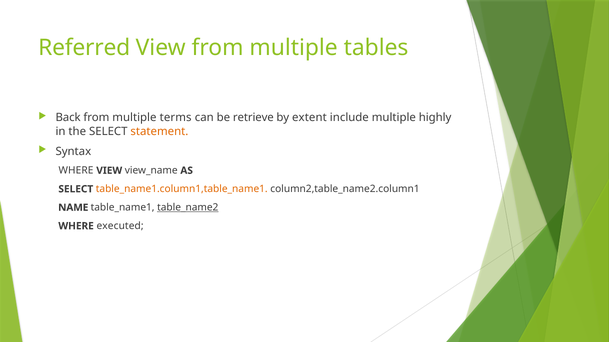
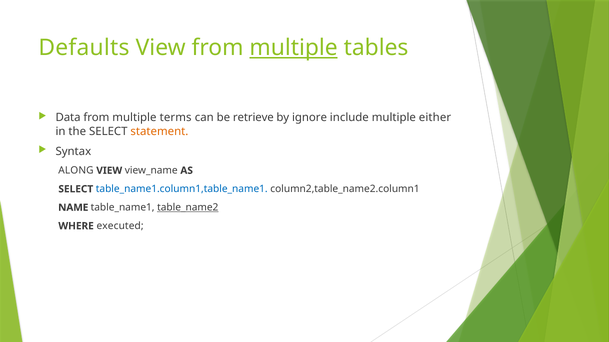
Referred: Referred -> Defaults
multiple at (294, 48) underline: none -> present
Back: Back -> Data
extent: extent -> ignore
highly: highly -> either
WHERE at (76, 171): WHERE -> ALONG
table_name1.column1,table_name1 colour: orange -> blue
